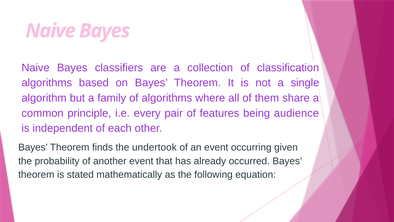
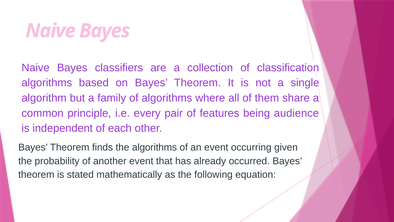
the undertook: undertook -> algorithms
